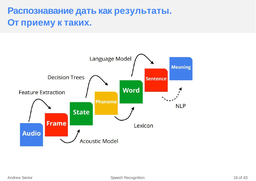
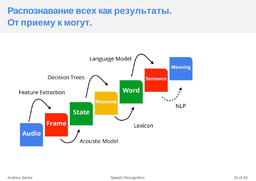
дать: дать -> всех
таких: таких -> могут
